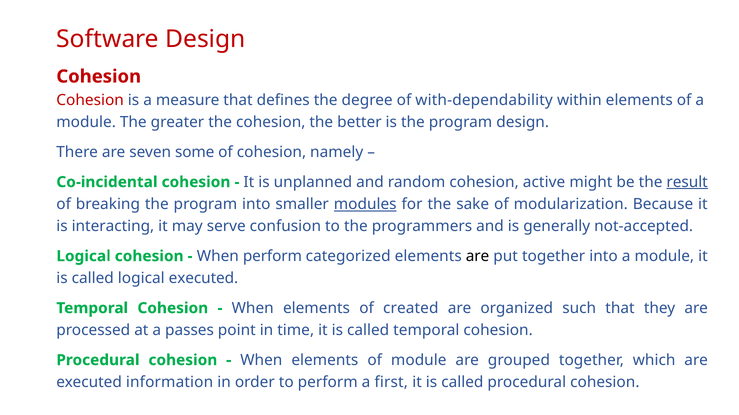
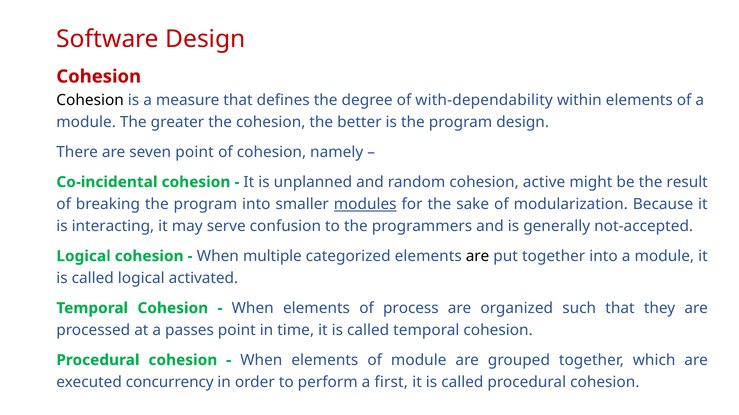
Cohesion at (90, 100) colour: red -> black
seven some: some -> point
result underline: present -> none
When perform: perform -> multiple
logical executed: executed -> activated
created: created -> process
information: information -> concurrency
